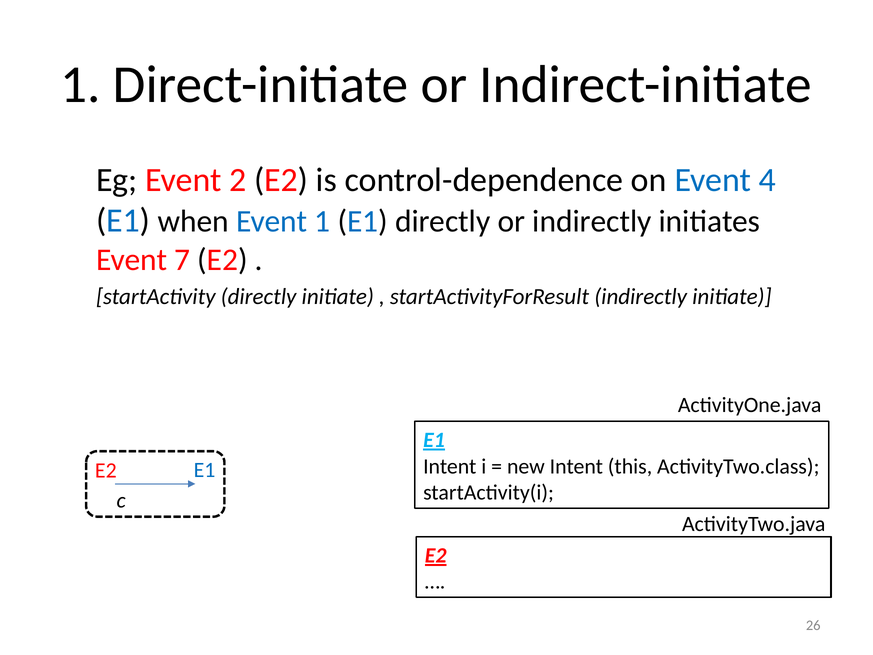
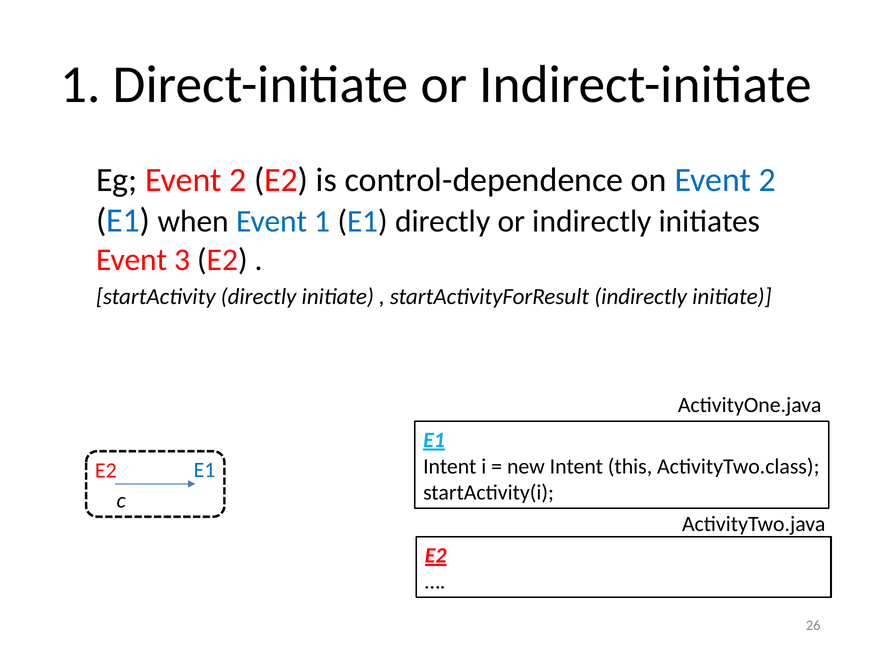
on Event 4: 4 -> 2
7: 7 -> 3
